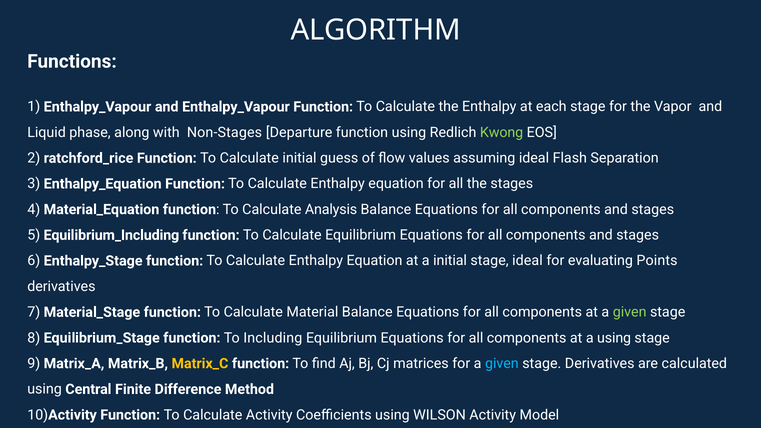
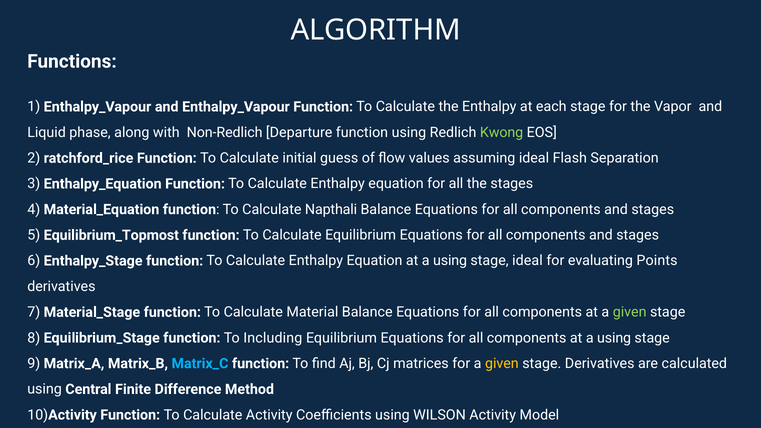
Non-Stages: Non-Stages -> Non-Redlich
Analysis: Analysis -> Napthali
Equilibrium_Including: Equilibrium_Including -> Equilibrium_Topmost
Equation at a initial: initial -> using
Matrix_C colour: yellow -> light blue
given at (502, 364) colour: light blue -> yellow
